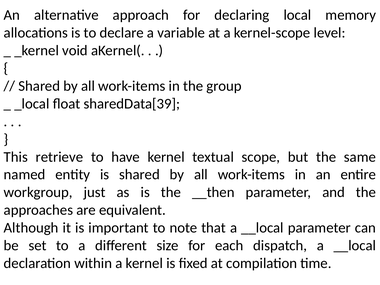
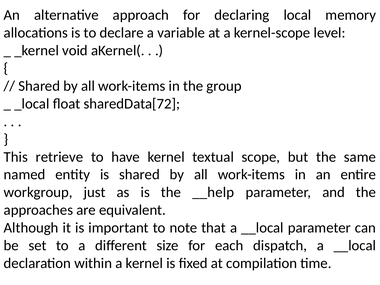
sharedData[39: sharedData[39 -> sharedData[72
__then: __then -> __help
